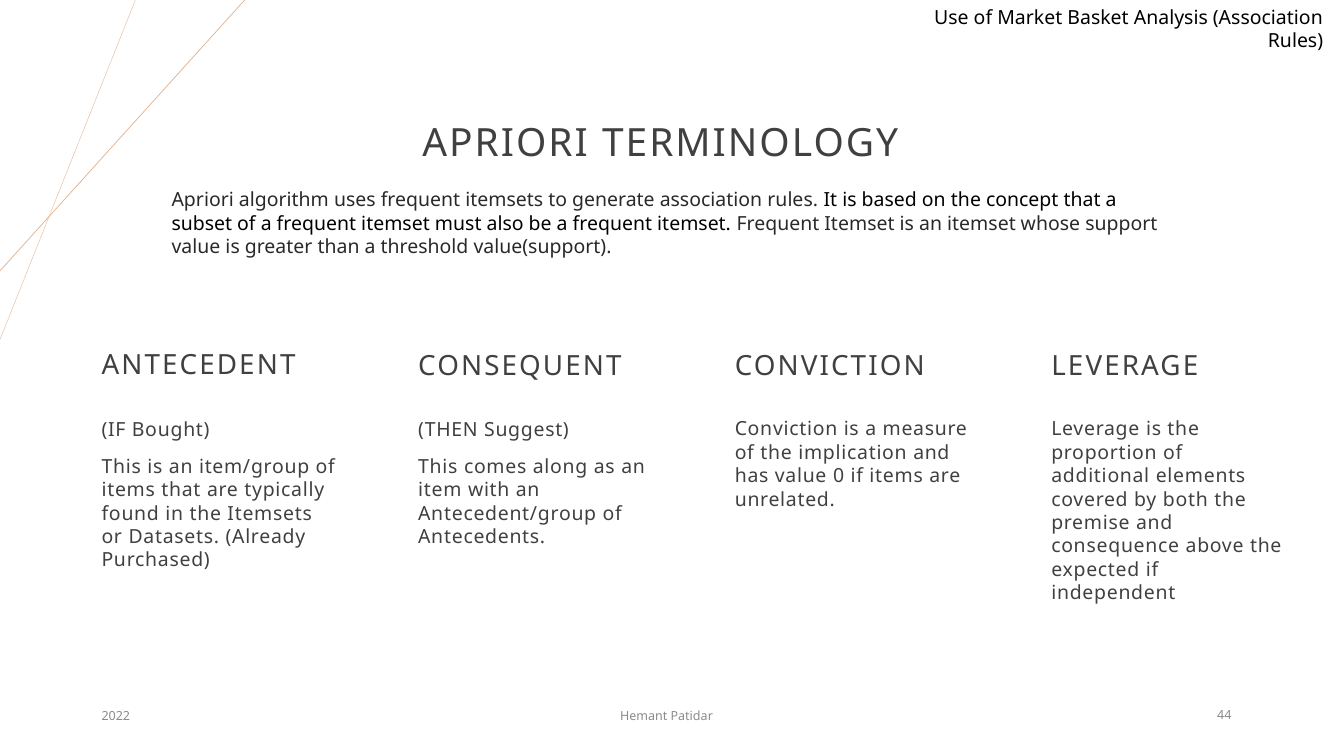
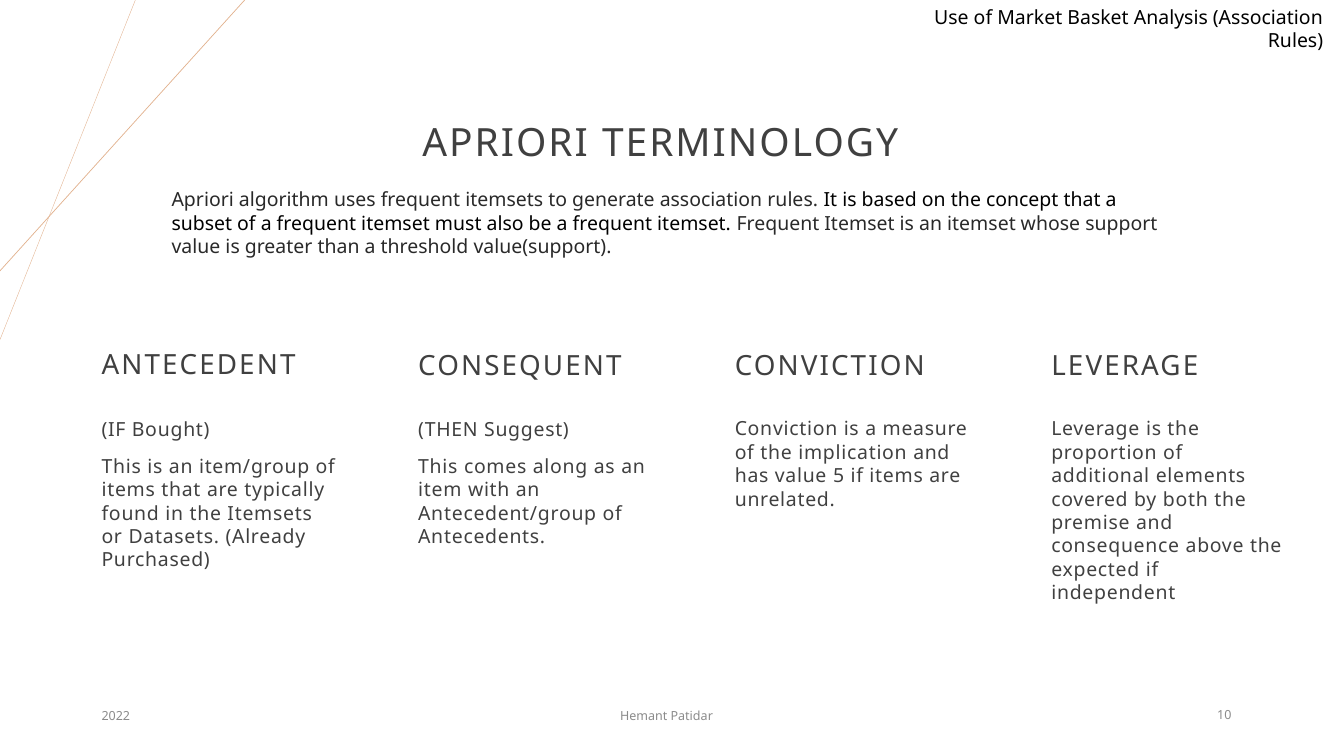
0: 0 -> 5
44: 44 -> 10
